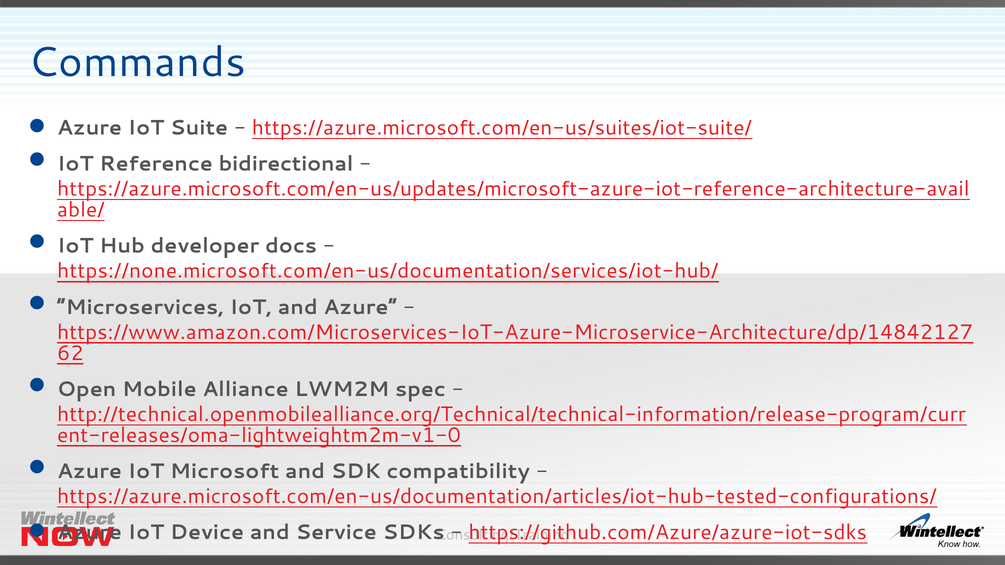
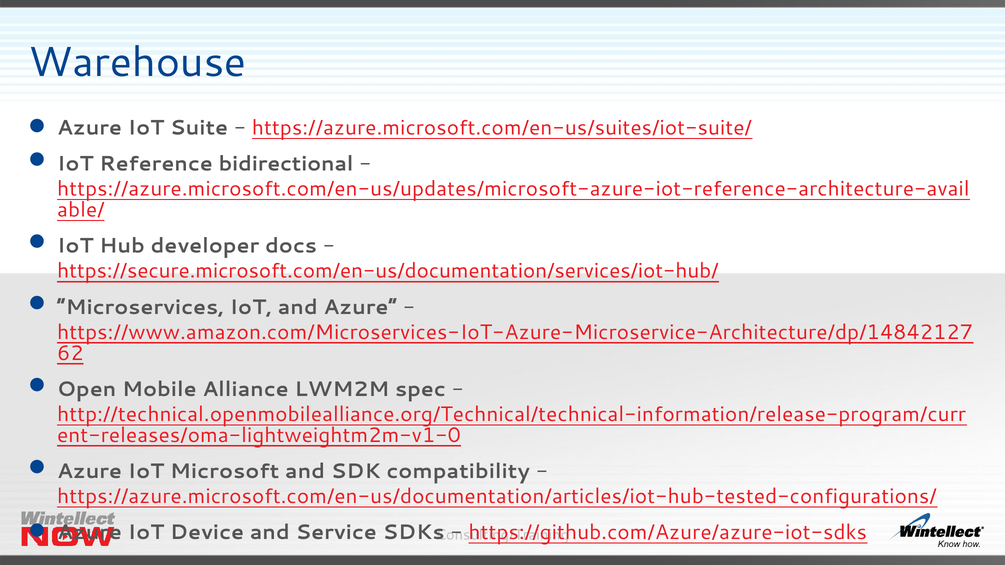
Commands: Commands -> Warehouse
https://none.microsoft.com/en-us/documentation/services/iot-hub/: https://none.microsoft.com/en-us/documentation/services/iot-hub/ -> https://secure.microsoft.com/en-us/documentation/services/iot-hub/
